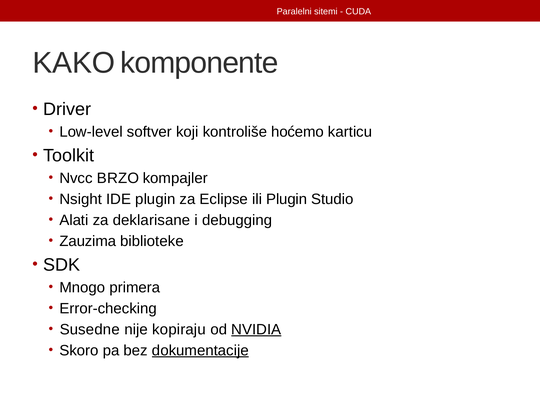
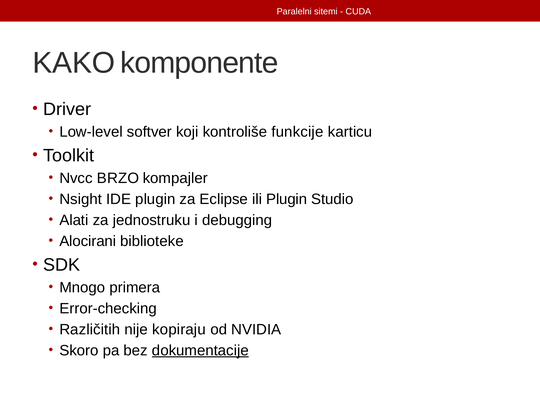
hoćemo: hoćemo -> funkcije
deklarisane: deklarisane -> jednostruku
Zauzima: Zauzima -> Alocirani
Susedne: Susedne -> Različitih
NVIDIA underline: present -> none
